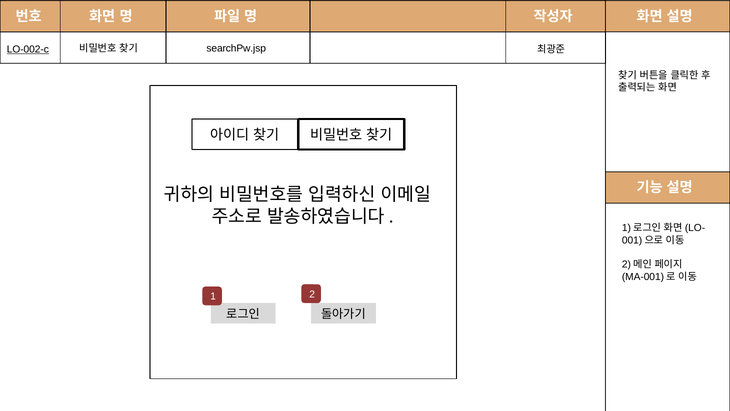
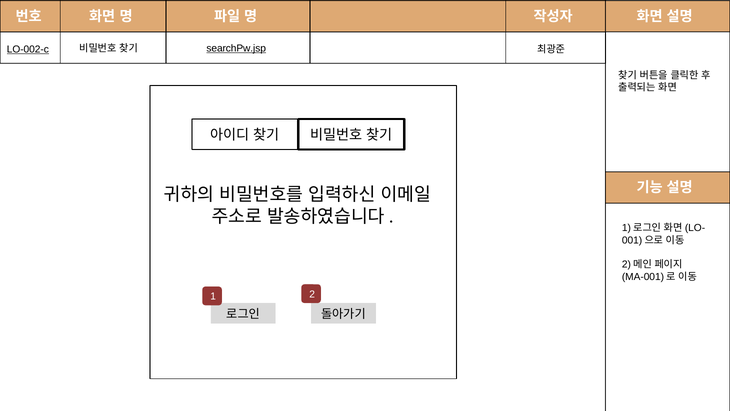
searchPw.jsp underline: none -> present
